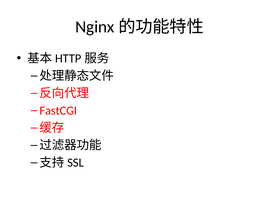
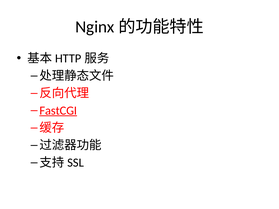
FastCGI underline: none -> present
